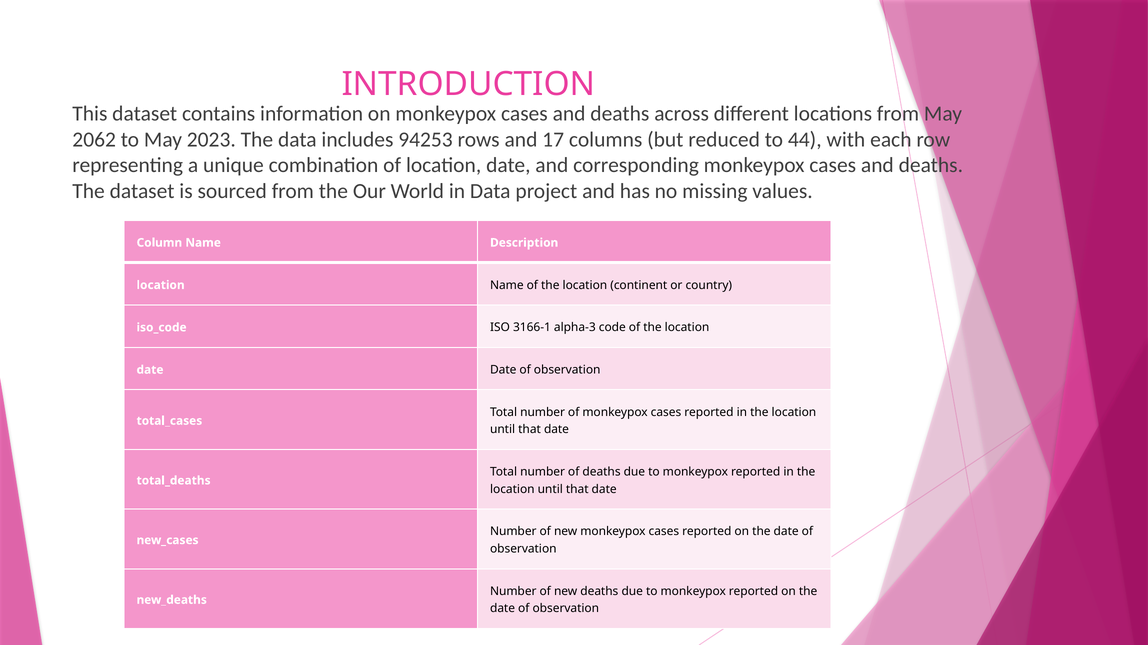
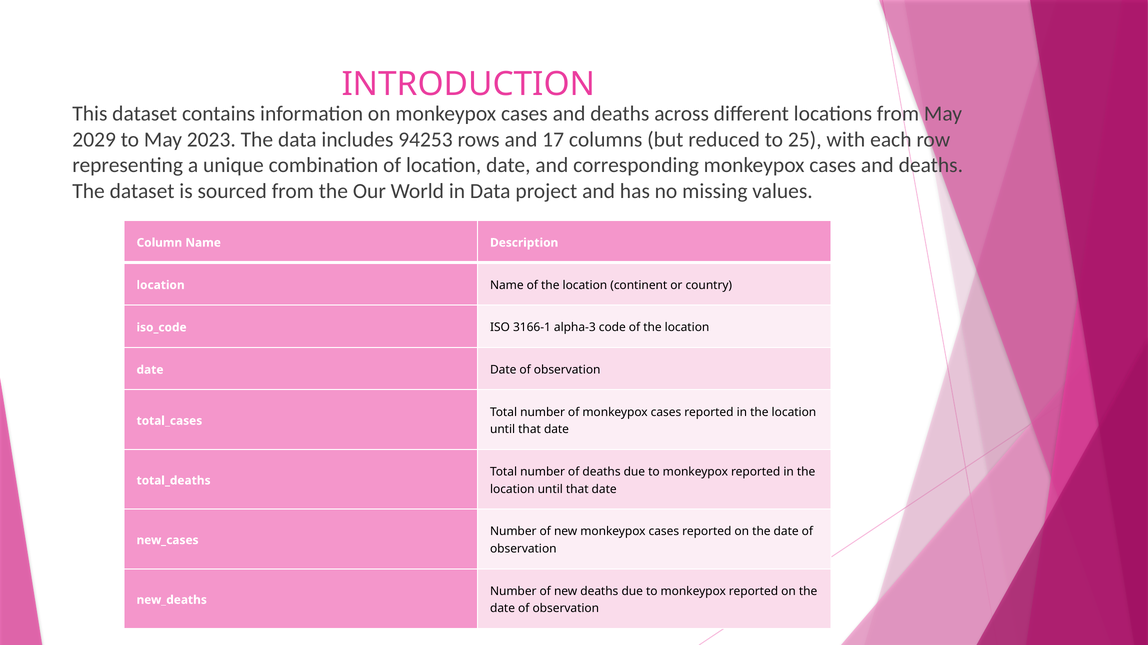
2062: 2062 -> 2029
44: 44 -> 25
